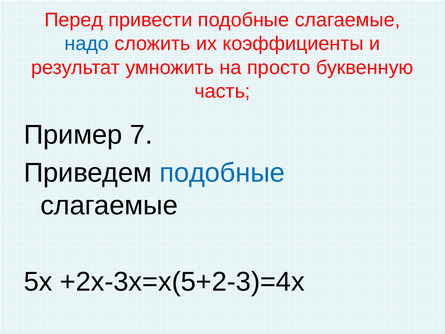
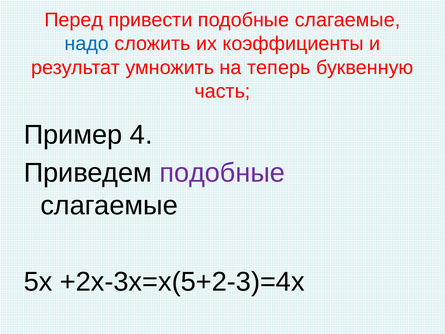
просто: просто -> теперь
7: 7 -> 4
подобные at (222, 173) colour: blue -> purple
